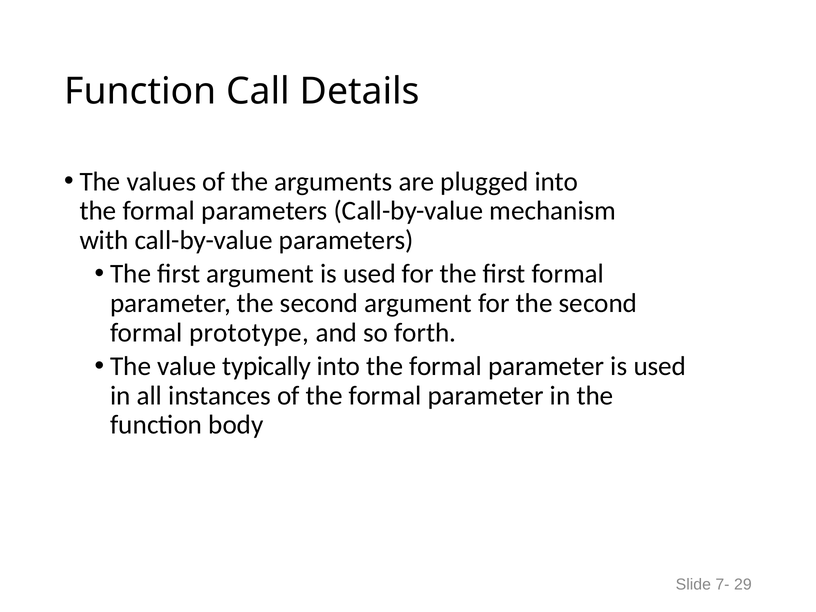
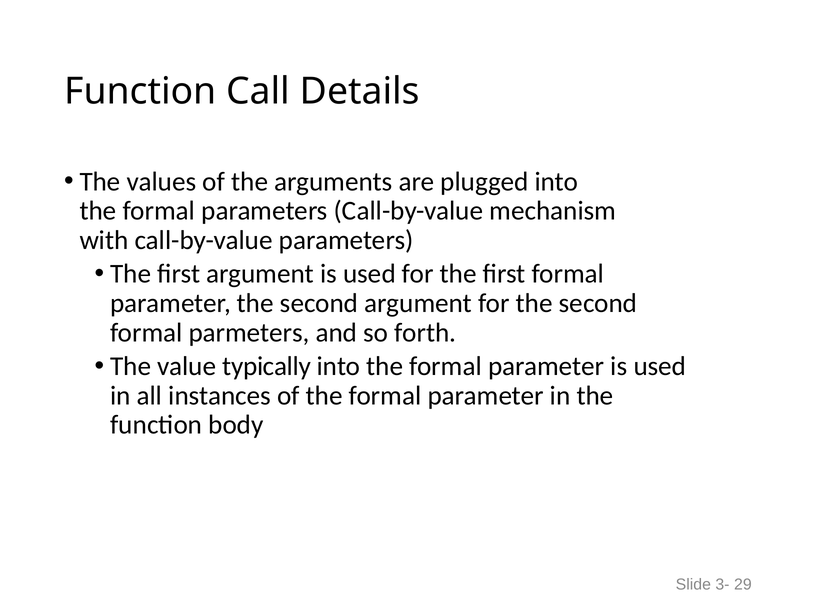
prototype: prototype -> parmeters
7-: 7- -> 3-
